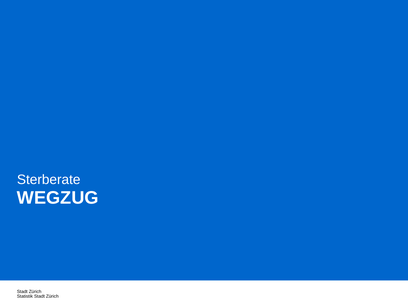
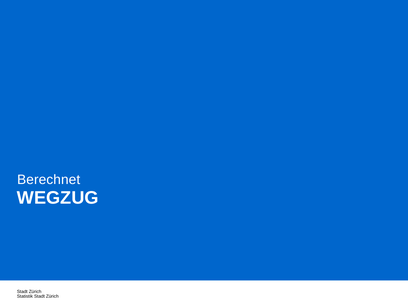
Sterberate: Sterberate -> Berechnet
